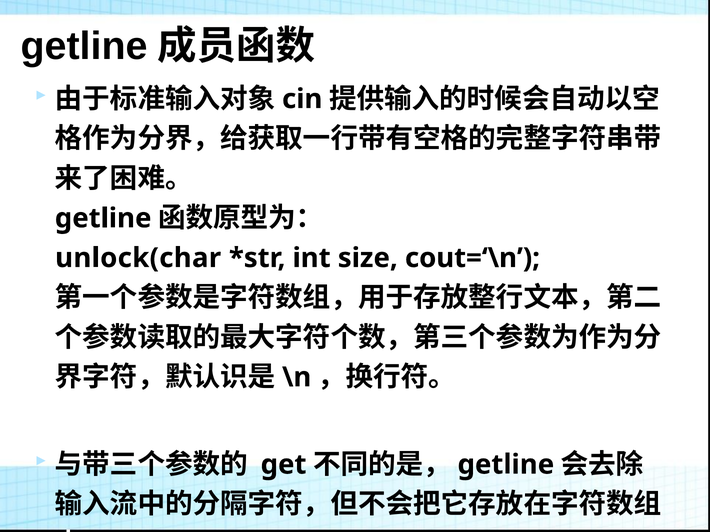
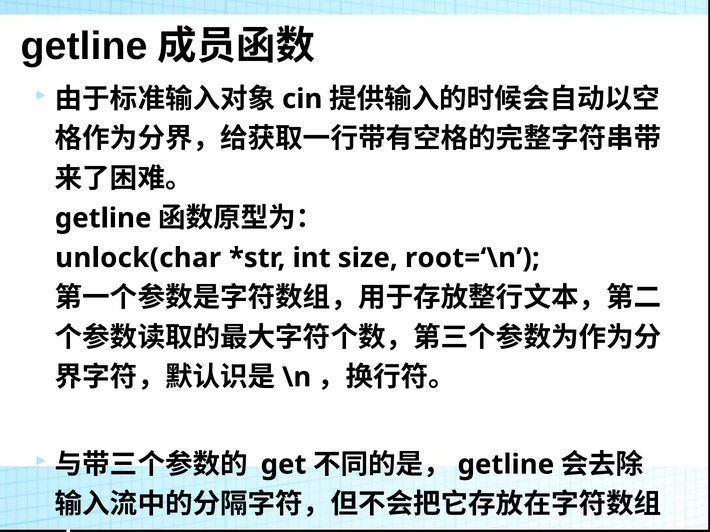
cout=‘\n: cout=‘\n -> root=‘\n
